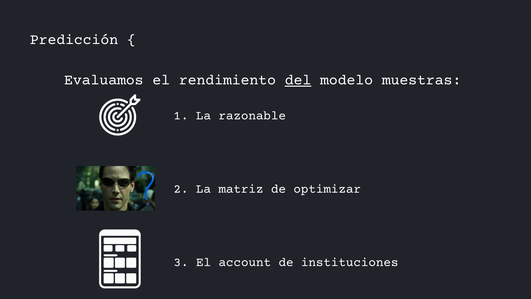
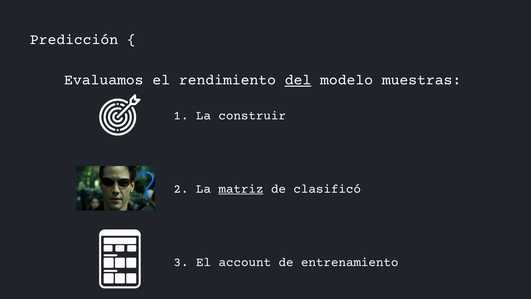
razonable: razonable -> construir
matriz underline: none -> present
optimizar: optimizar -> clasificó
instituciones: instituciones -> entrenamiento
